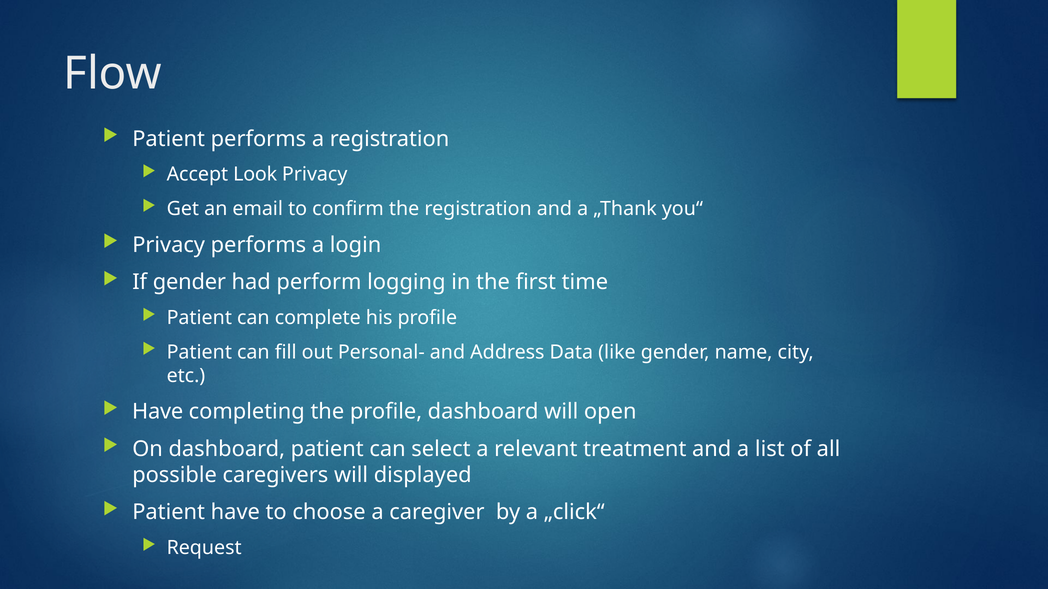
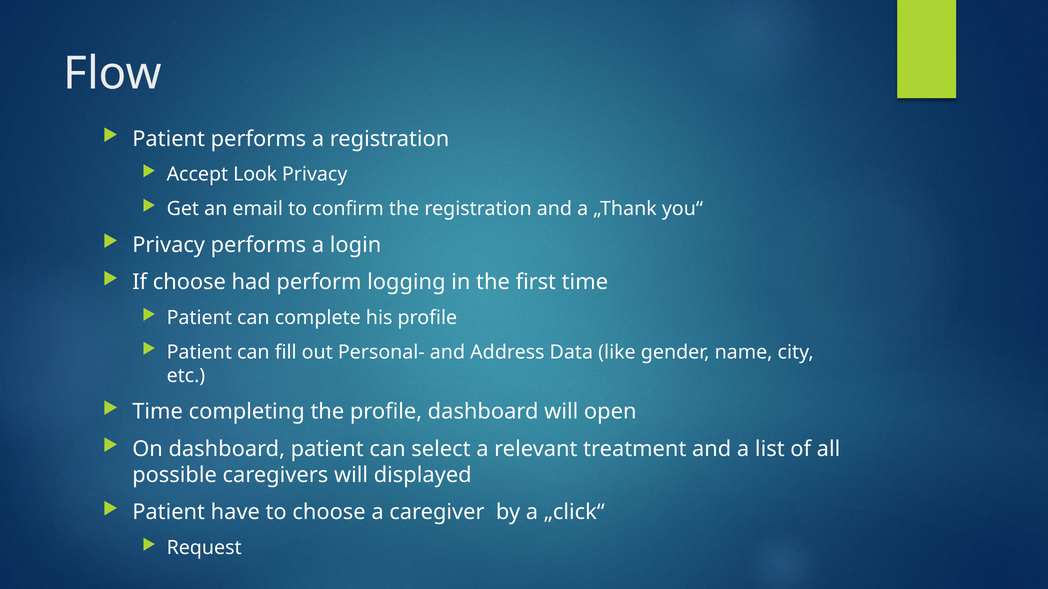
If gender: gender -> choose
Have at (158, 412): Have -> Time
